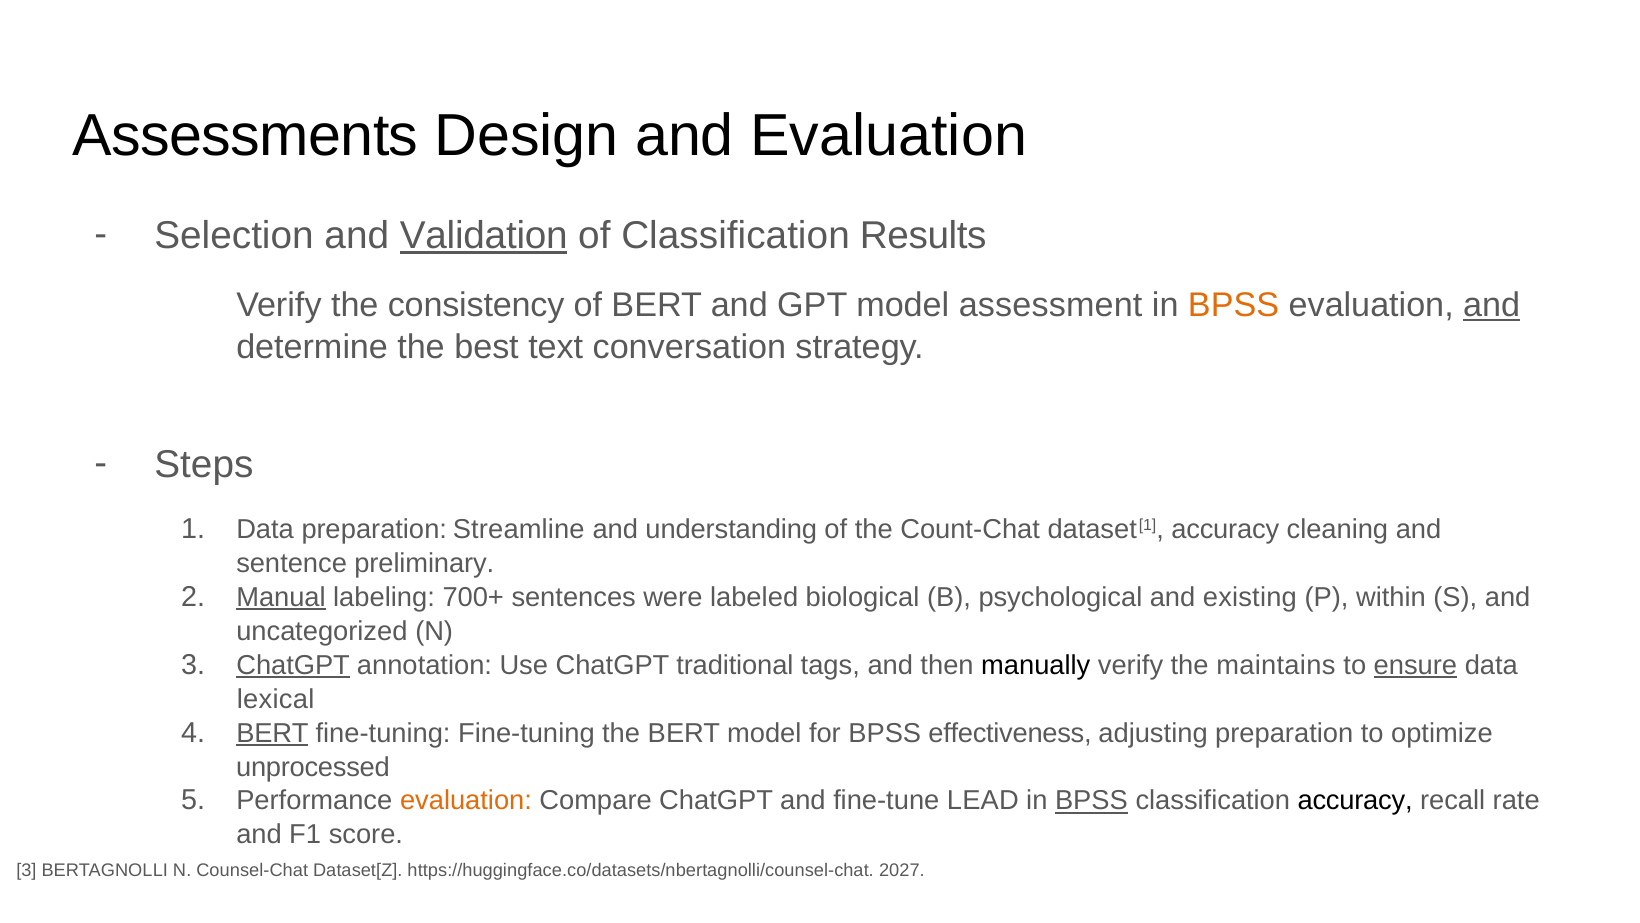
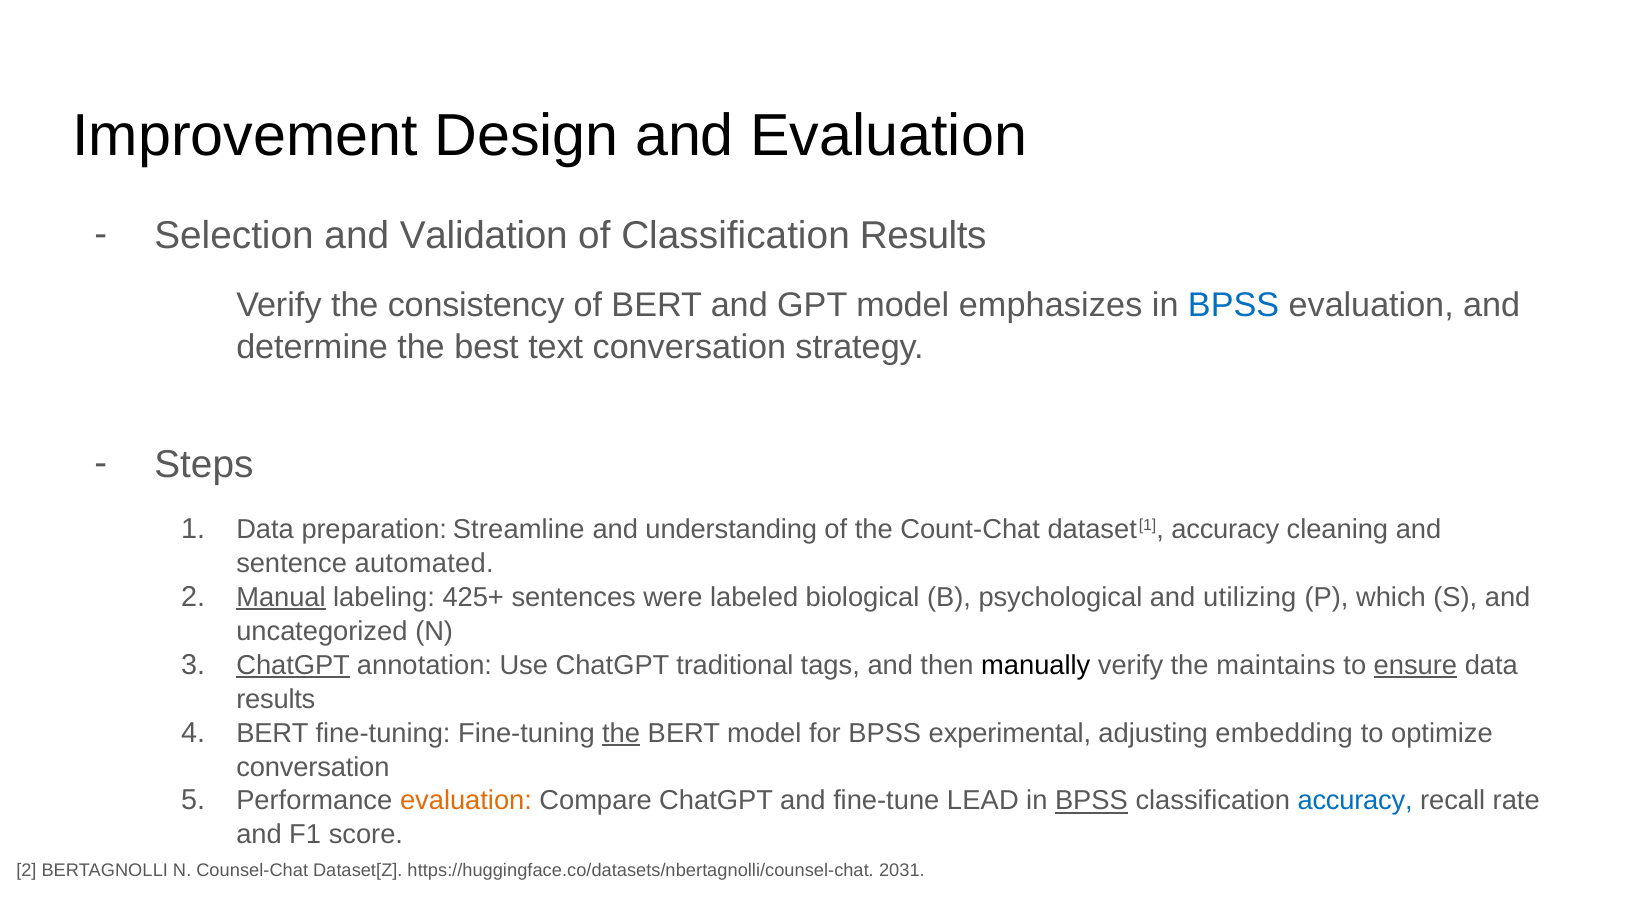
Assessments: Assessments -> Improvement
Validation underline: present -> none
assessment: assessment -> emphasizes
BPSS at (1234, 305) colour: orange -> blue
and at (1492, 305) underline: present -> none
preliminary: preliminary -> automated
700+: 700+ -> 425+
existing: existing -> utilizing
within: within -> which
lexical at (276, 699): lexical -> results
BERT at (272, 733) underline: present -> none
the at (621, 733) underline: none -> present
effectiveness: effectiveness -> experimental
adjusting preparation: preparation -> embedding
unprocessed at (313, 767): unprocessed -> conversation
accuracy at (1355, 801) colour: black -> blue
3 at (26, 870): 3 -> 2
2027: 2027 -> 2031
